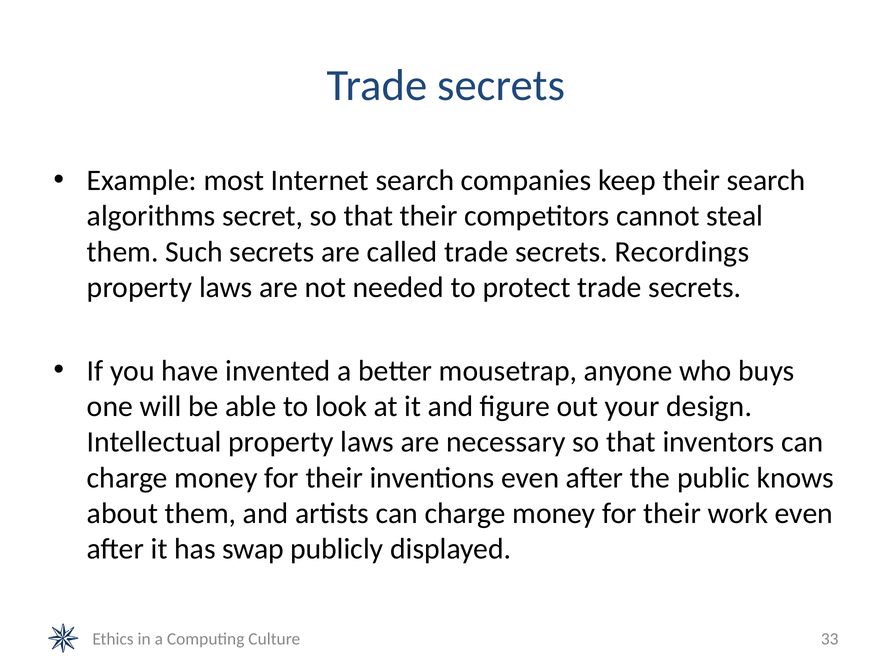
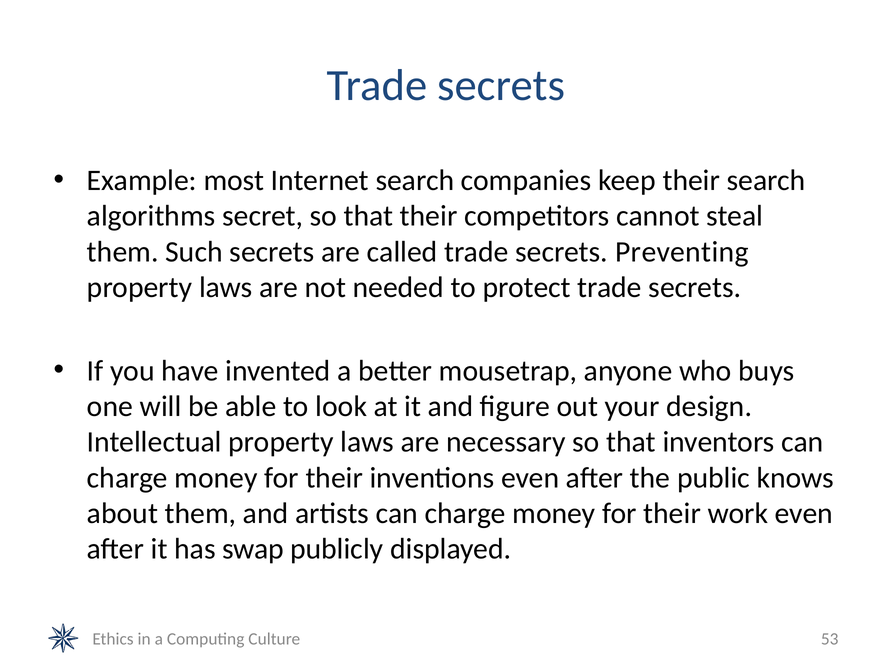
Recordings: Recordings -> Preventing
33: 33 -> 53
